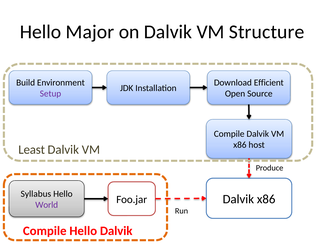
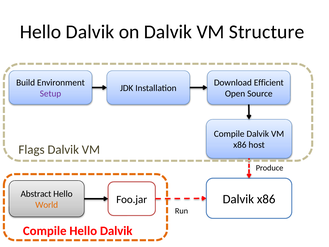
Major at (90, 32): Major -> Dalvik
Least: Least -> Flags
Syllabus: Syllabus -> Abstract
World colour: purple -> orange
